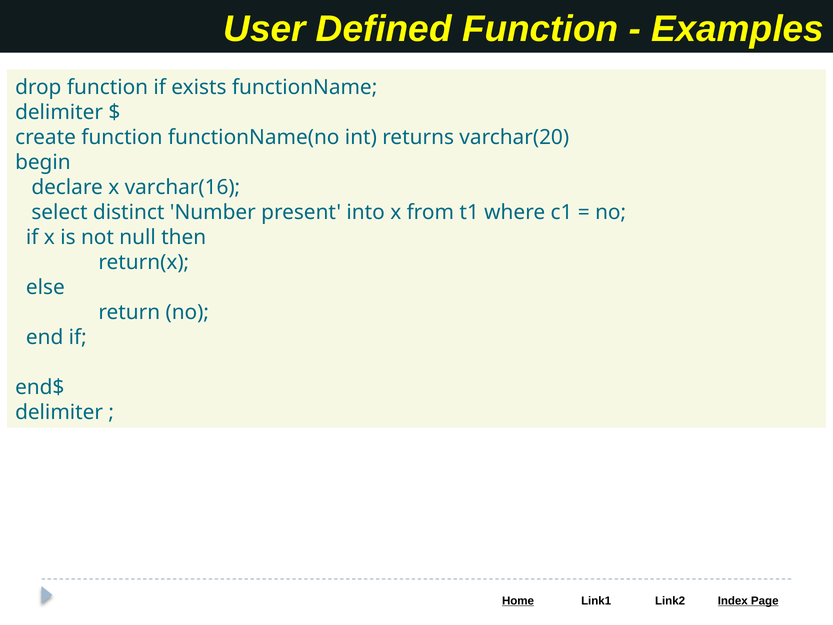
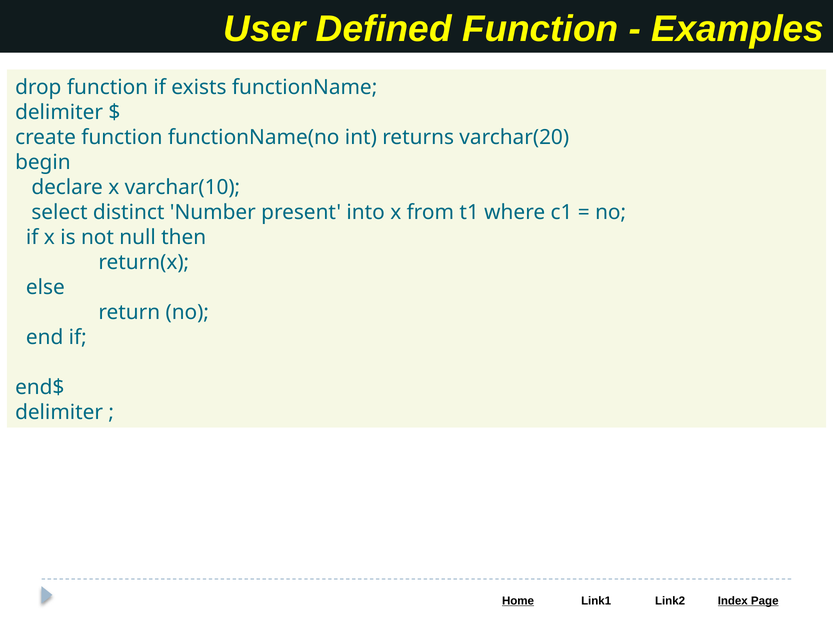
varchar(16: varchar(16 -> varchar(10
